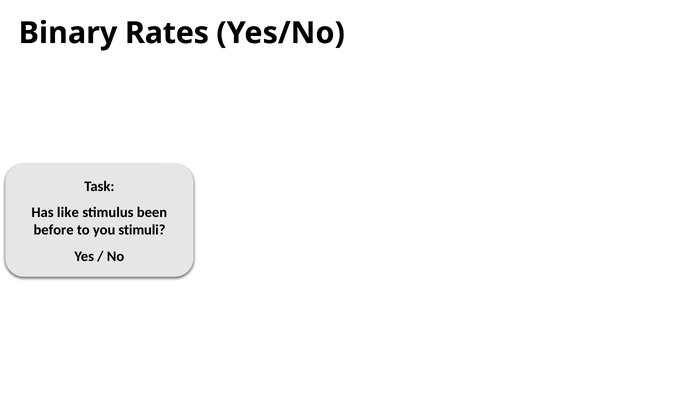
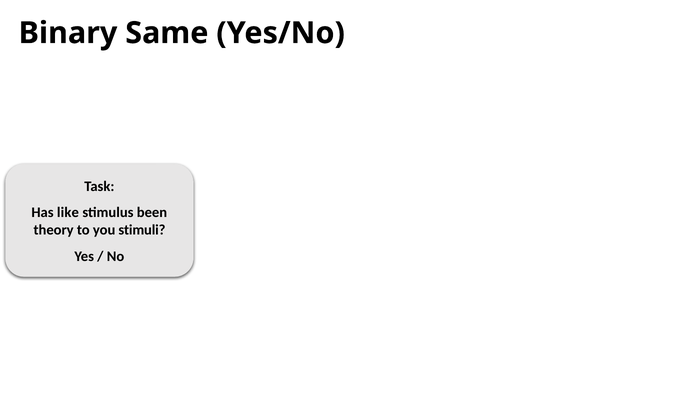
Rates: Rates -> Same
before: before -> theory
